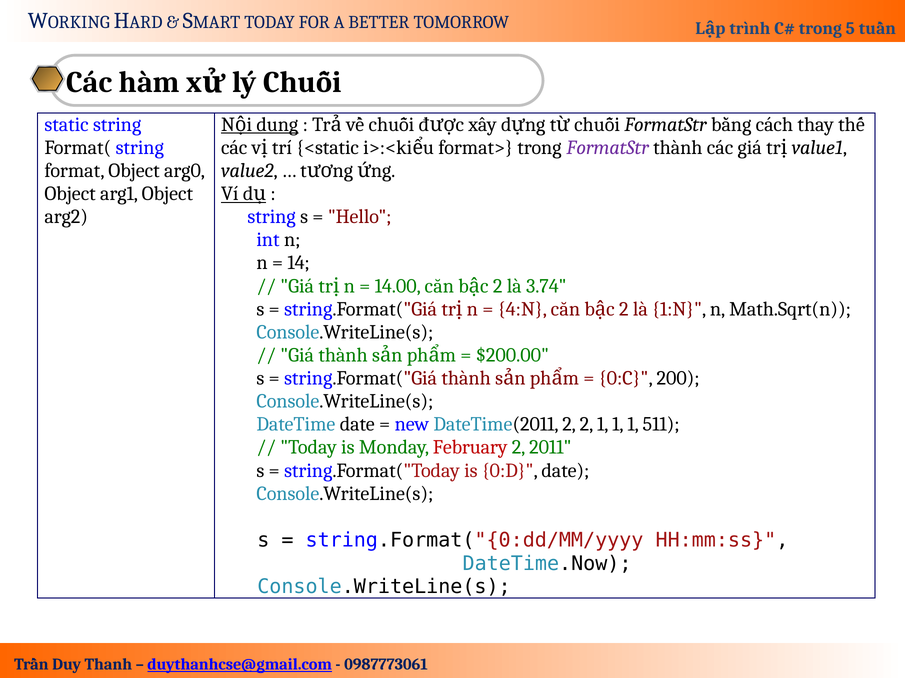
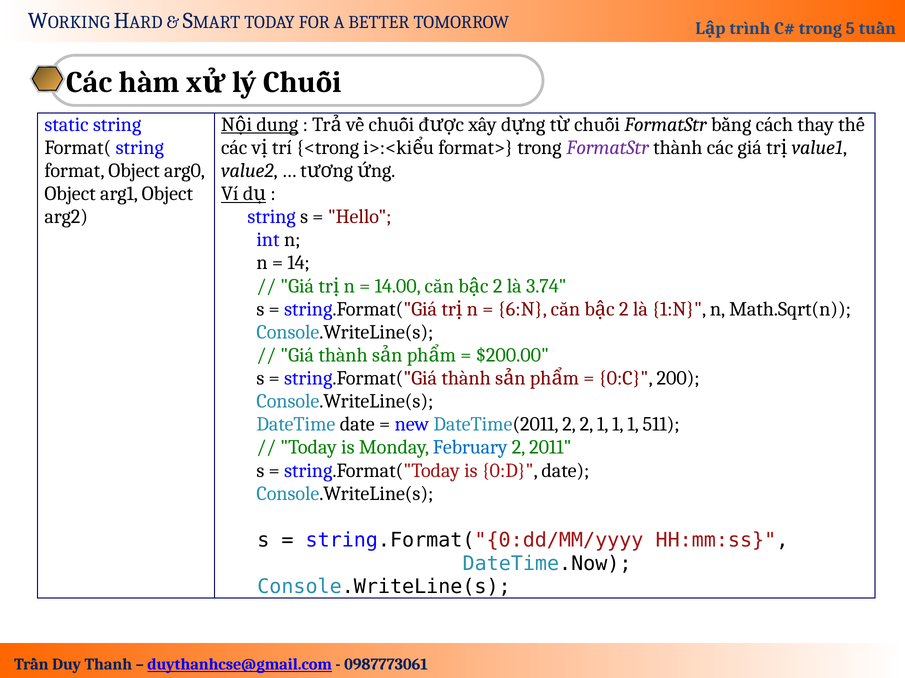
<static: <static -> <trong
4:N: 4:N -> 6:N
February colour: red -> blue
